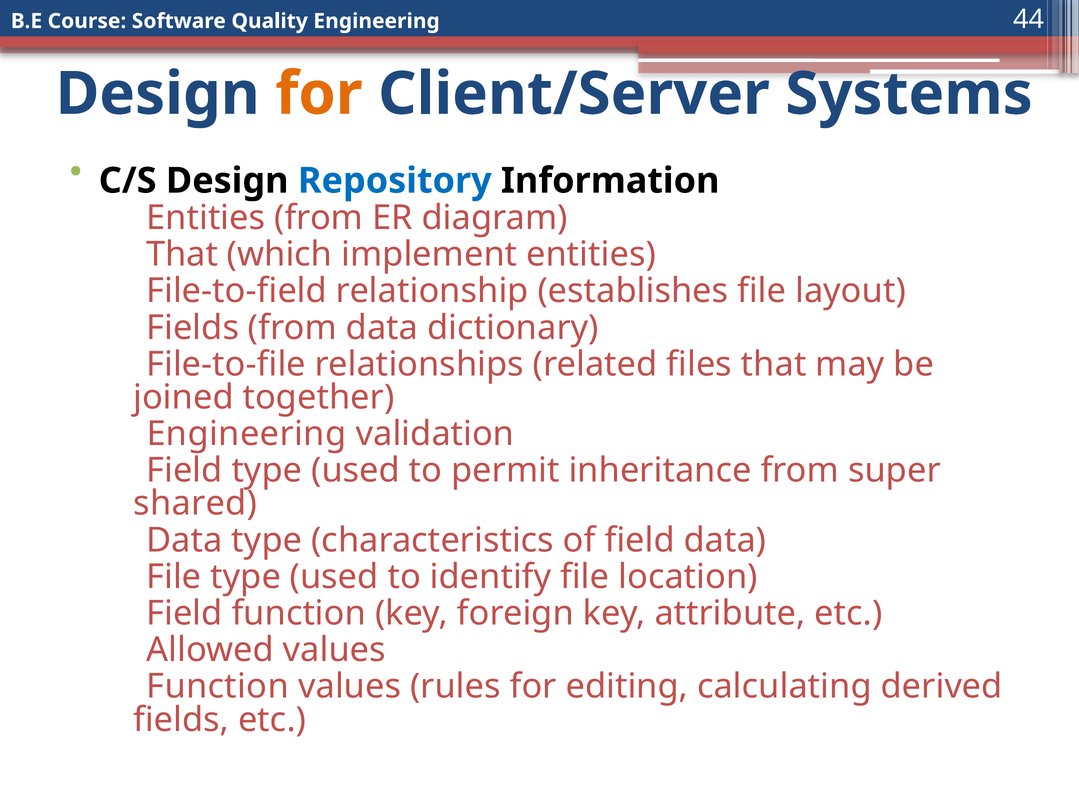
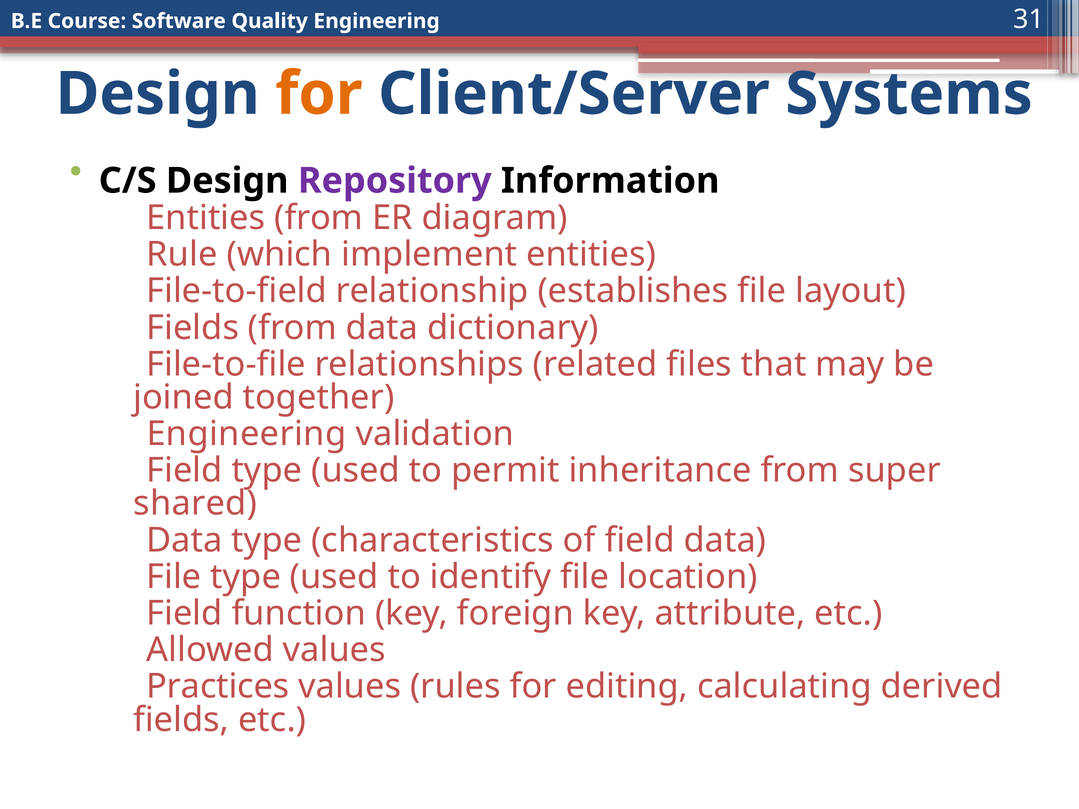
44: 44 -> 31
Repository colour: blue -> purple
That at (182, 255): That -> Rule
Function at (218, 687): Function -> Practices
